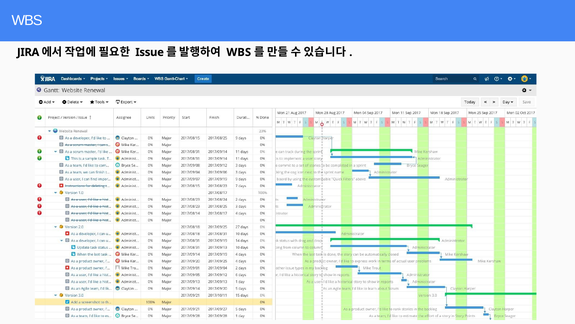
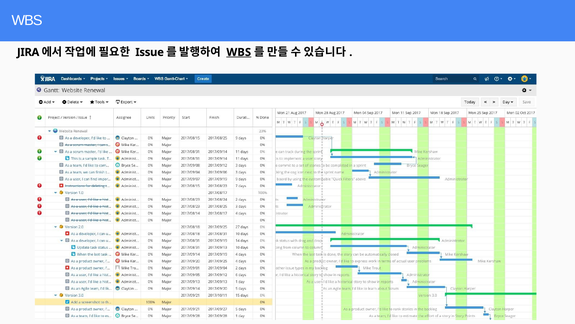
WBS at (239, 52) underline: none -> present
